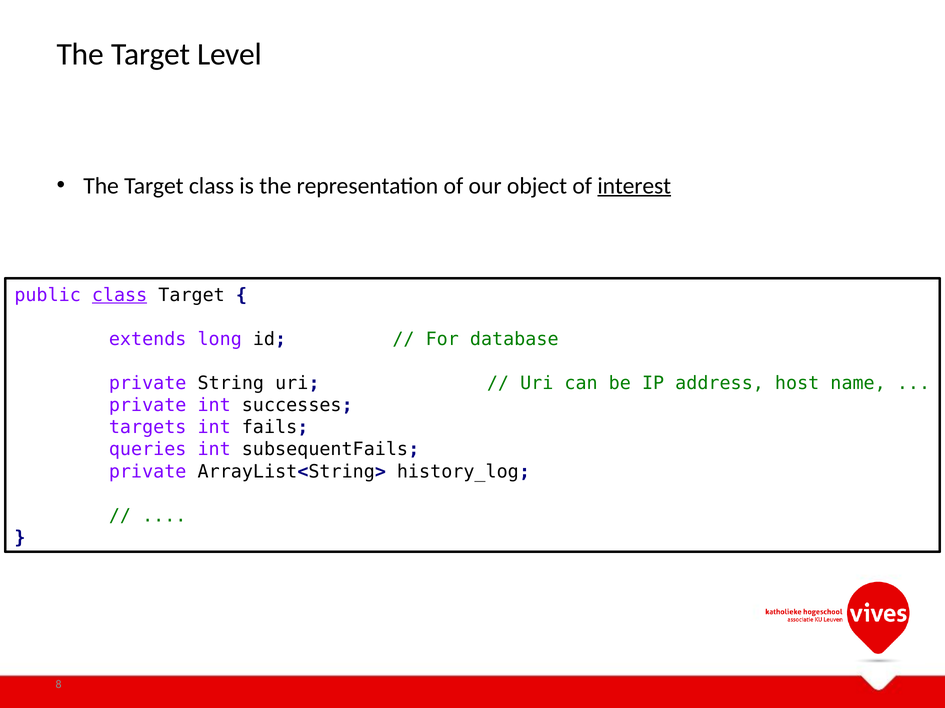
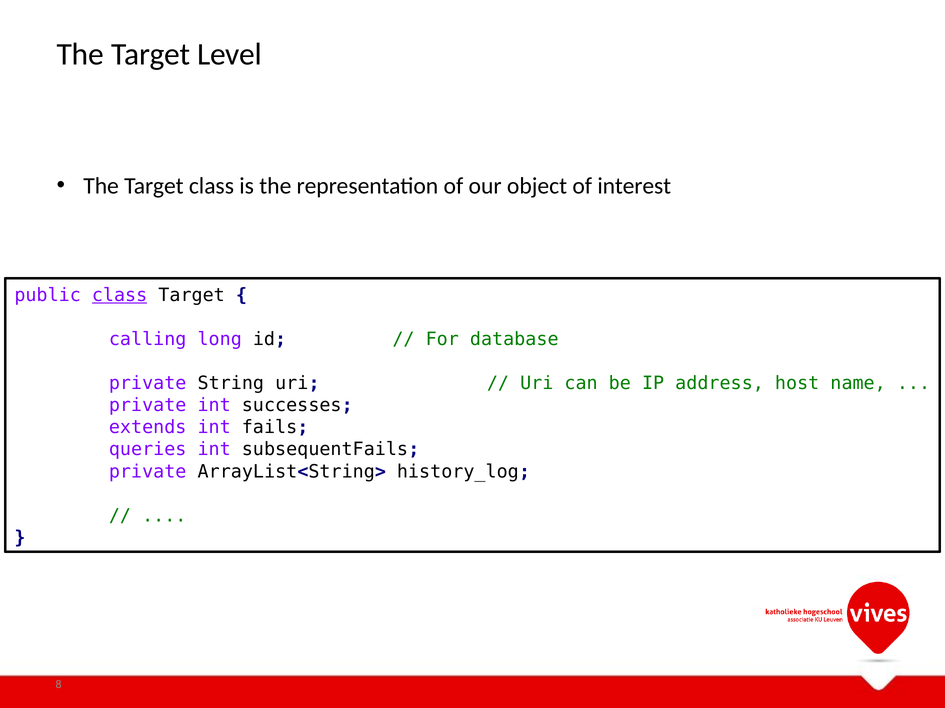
interest underline: present -> none
extends: extends -> calling
targets: targets -> extends
